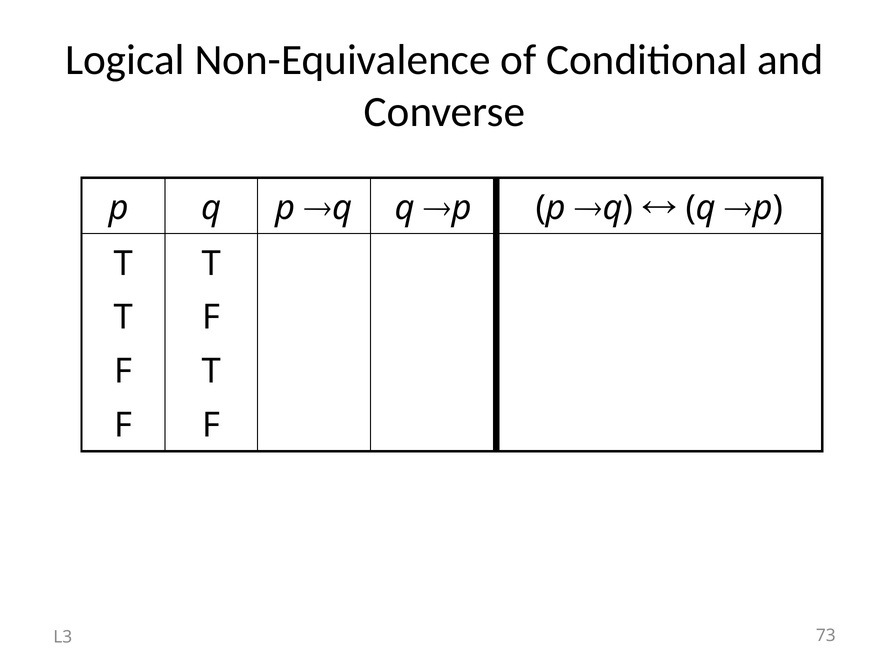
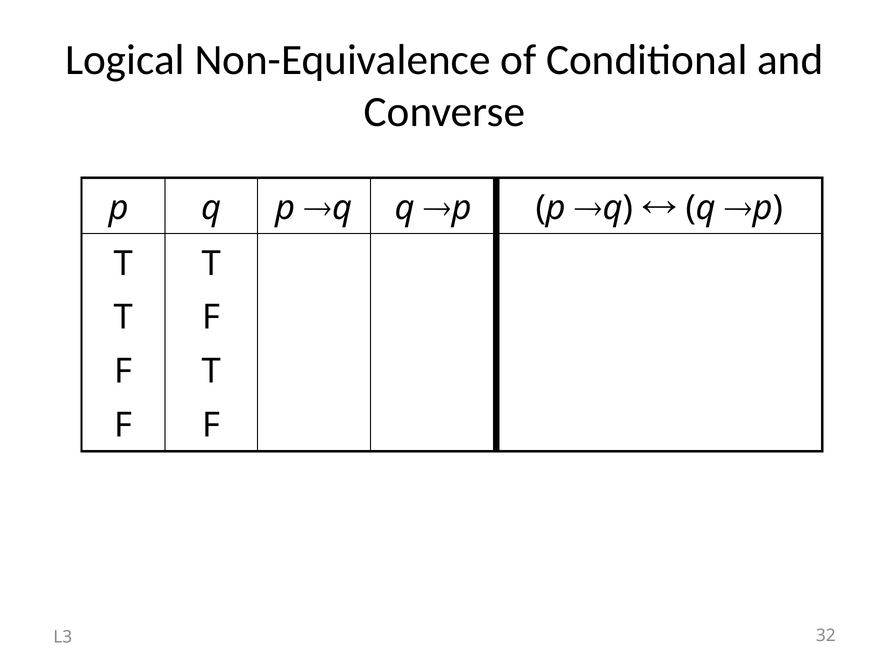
73: 73 -> 32
